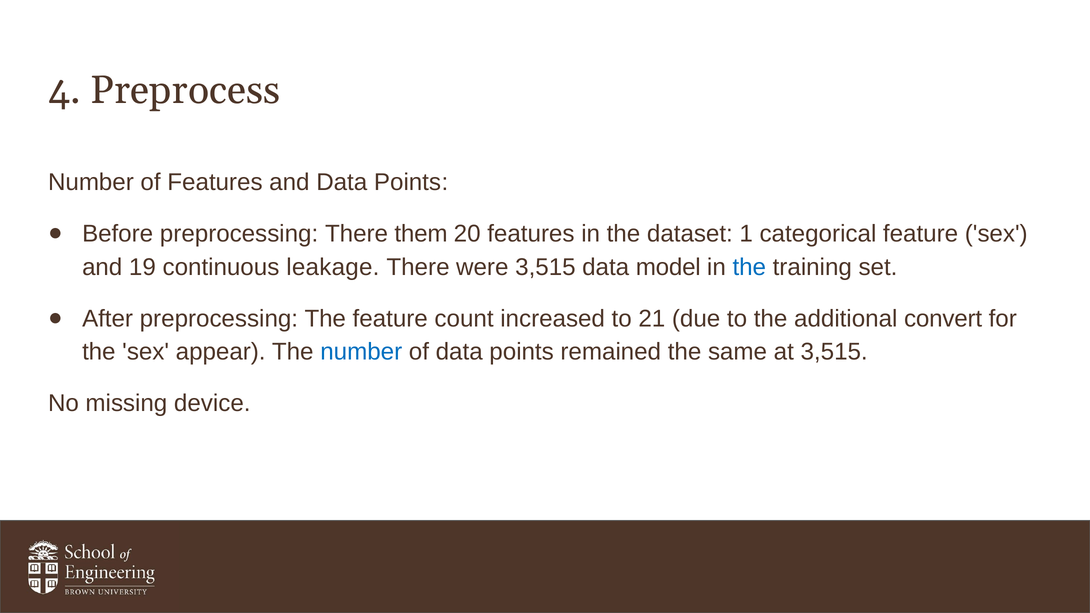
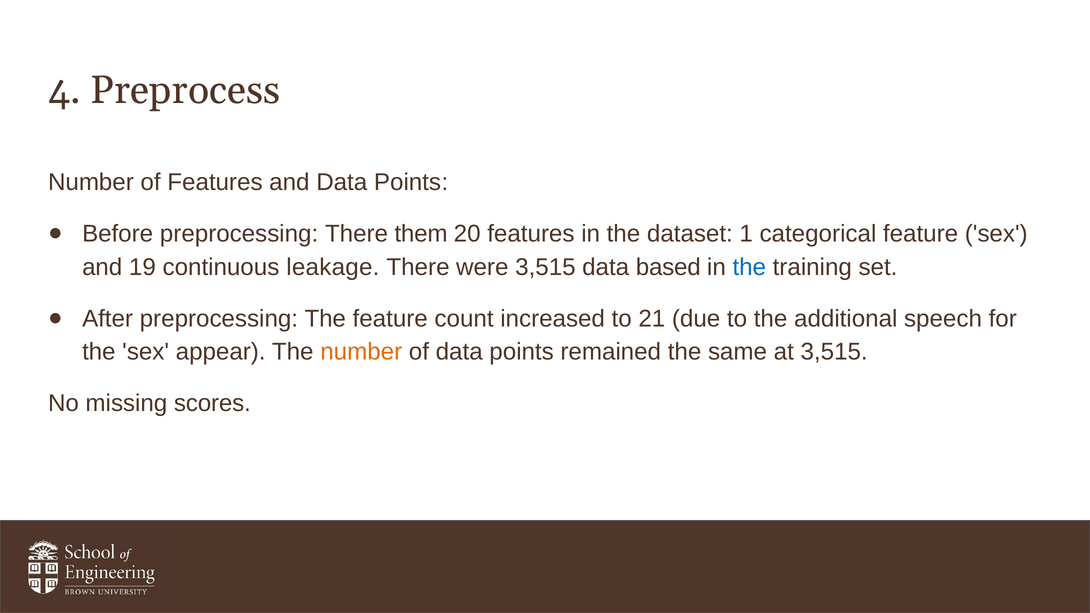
model: model -> based
convert: convert -> speech
number at (361, 352) colour: blue -> orange
device: device -> scores
